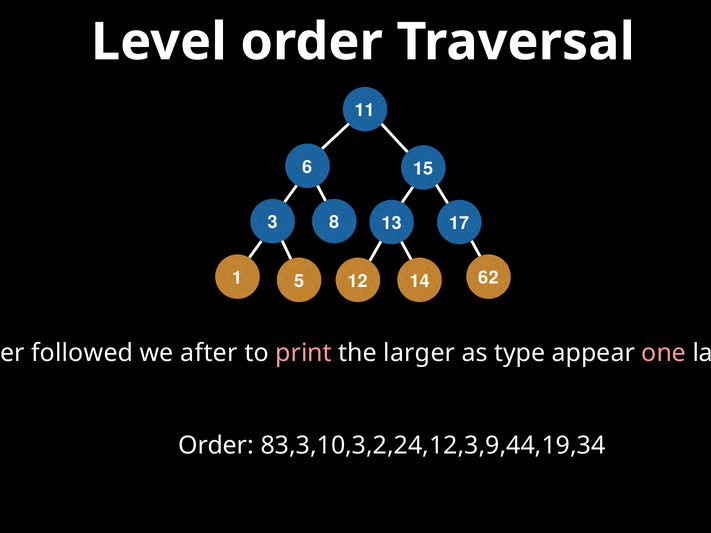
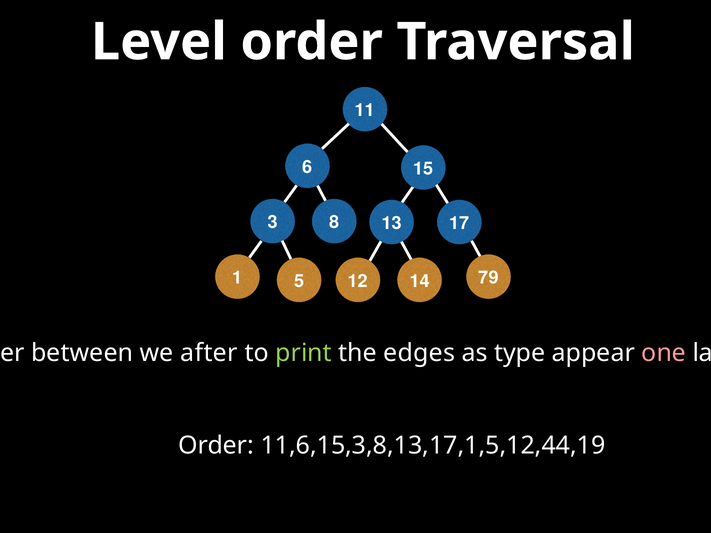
62: 62 -> 79
followed: followed -> between
print colour: pink -> light green
larger: larger -> edges
83,3,10,3,2,24,12,3,9,44,19,34: 83,3,10,3,2,24,12,3,9,44,19,34 -> 11,6,15,3,8,13,17,1,5,12,44,19
